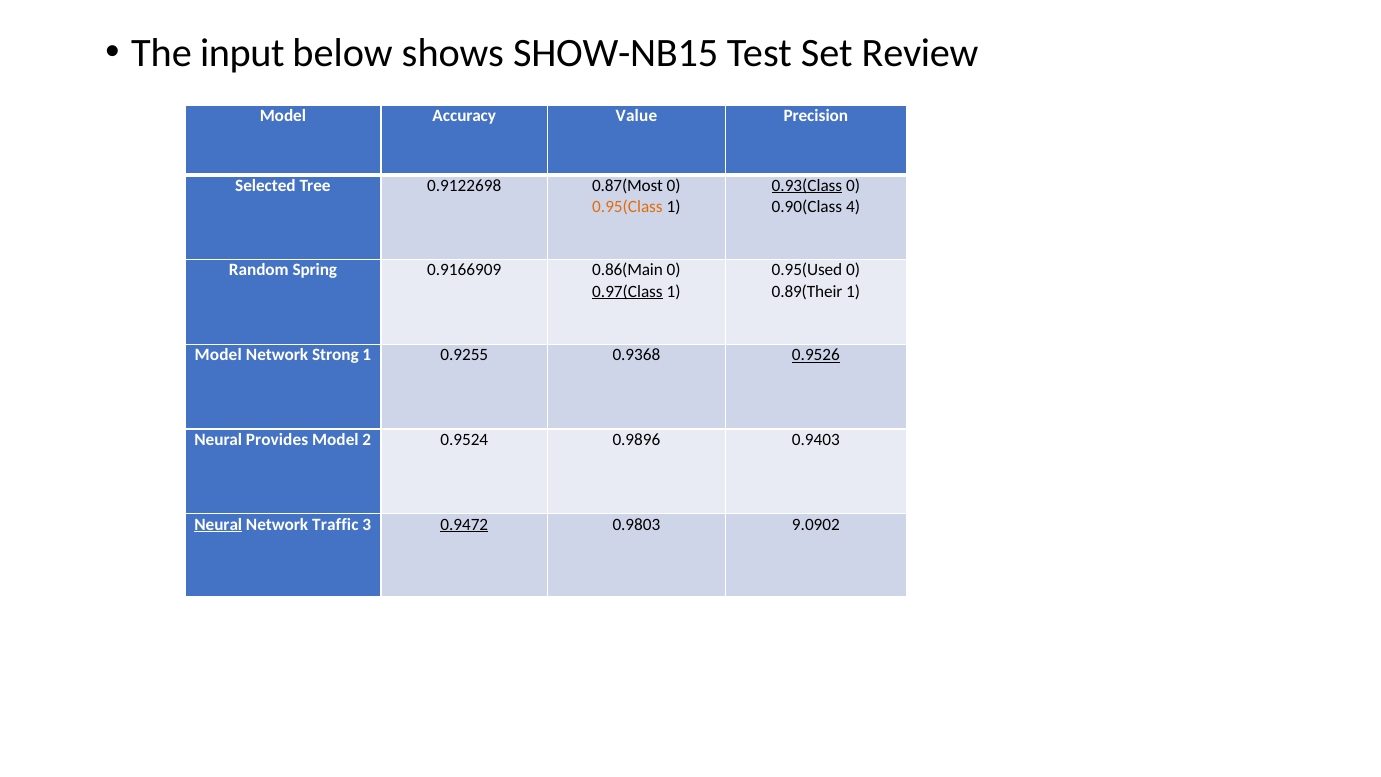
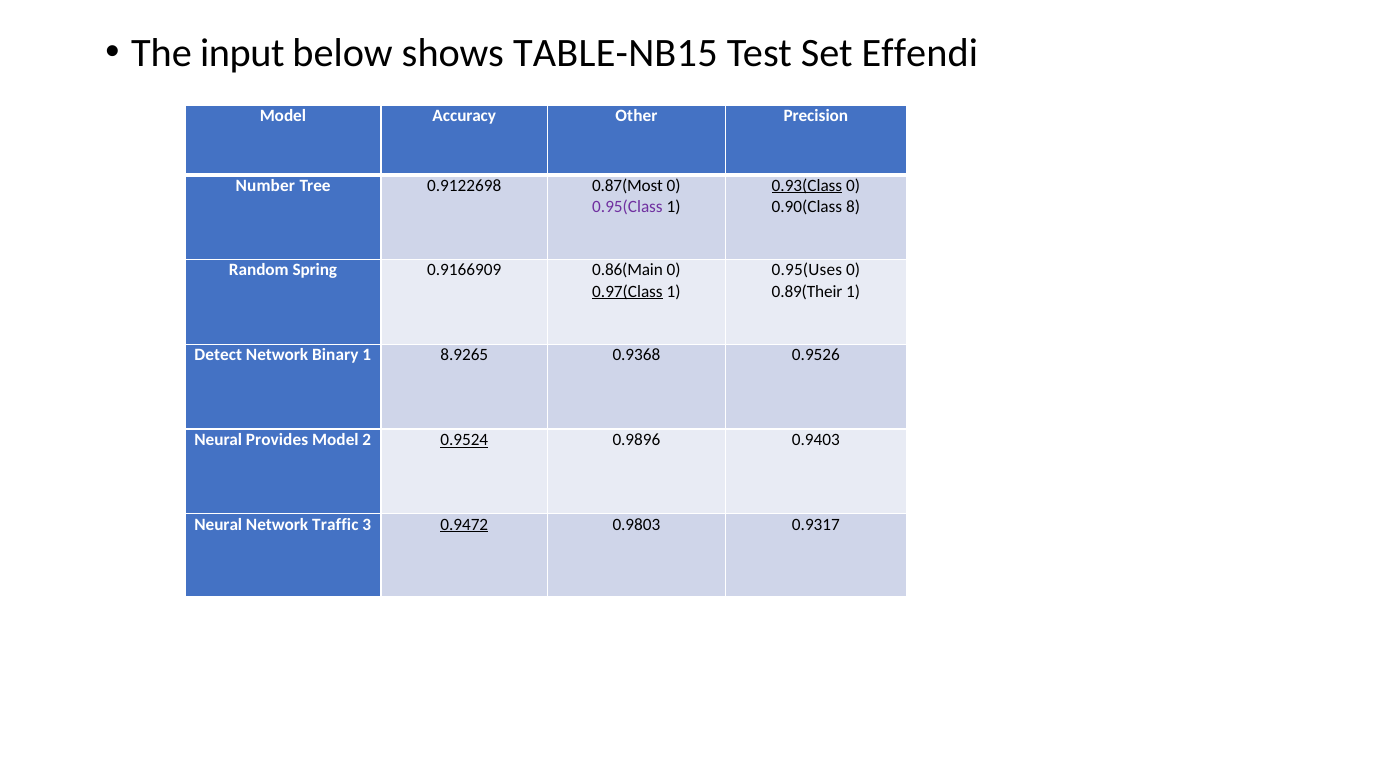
SHOW-NB15: SHOW-NB15 -> TABLE-NB15
Review: Review -> Effendi
Value: Value -> Other
Selected: Selected -> Number
0.95(Class colour: orange -> purple
4: 4 -> 8
0.95(Used: 0.95(Used -> 0.95(Uses
Model at (218, 355): Model -> Detect
Strong: Strong -> Binary
0.9255: 0.9255 -> 8.9265
0.9526 underline: present -> none
0.9524 underline: none -> present
Neural at (218, 524) underline: present -> none
9.0902: 9.0902 -> 0.9317
